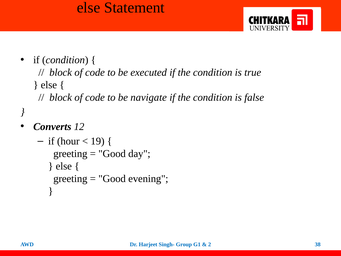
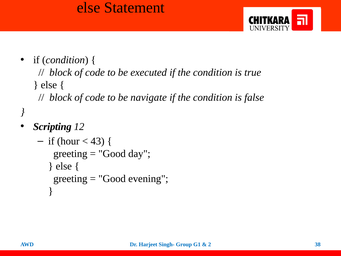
Converts: Converts -> Scripting
19: 19 -> 43
